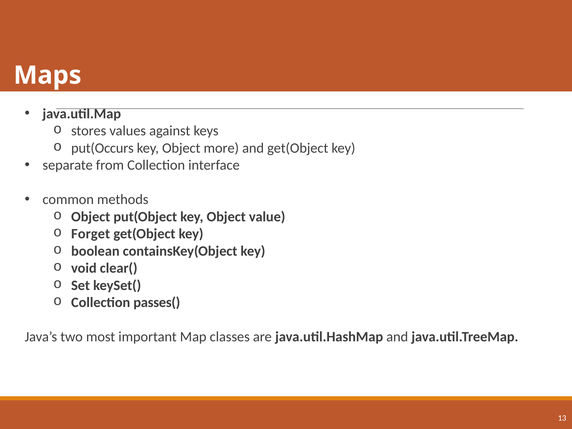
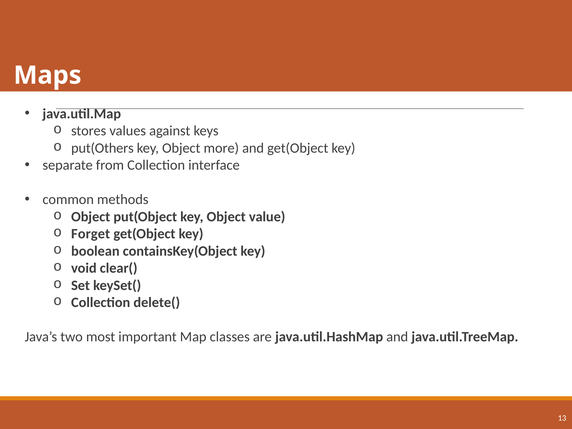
put(Occurs: put(Occurs -> put(Others
passes(: passes( -> delete(
